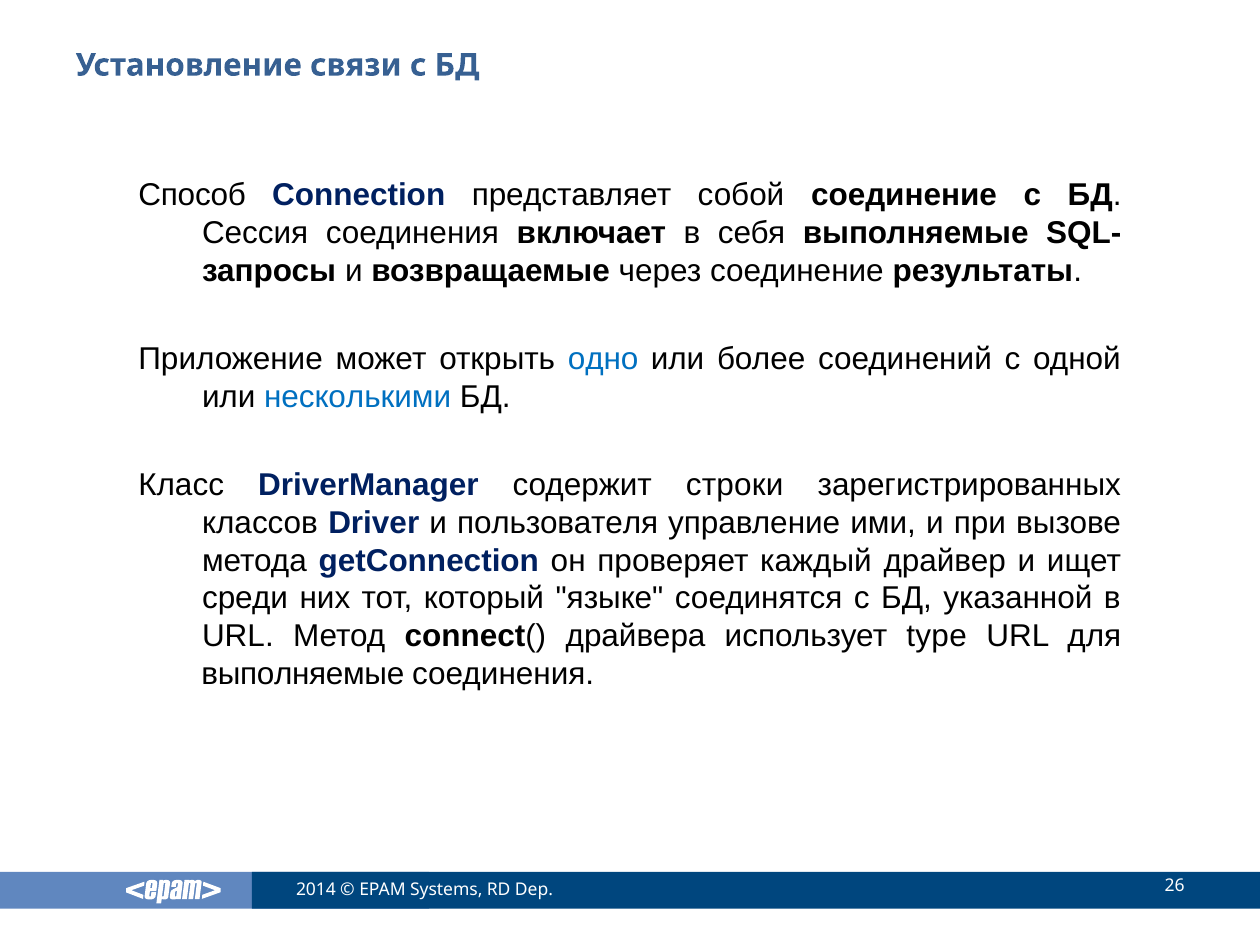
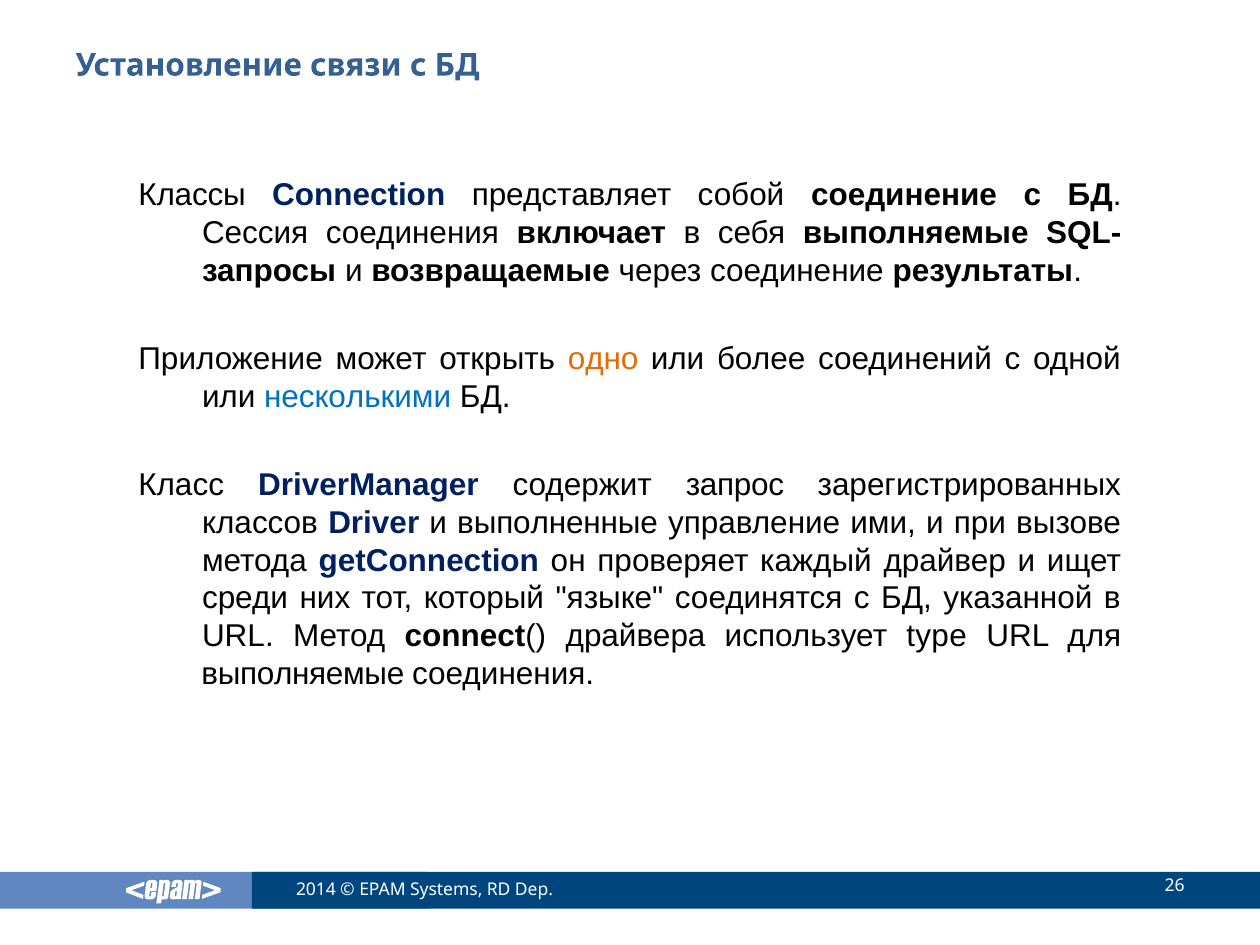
Способ: Способ -> Классы
одно colour: blue -> orange
строки: строки -> запрос
пользователя: пользователя -> выполненные
